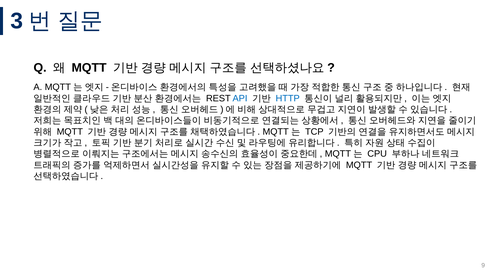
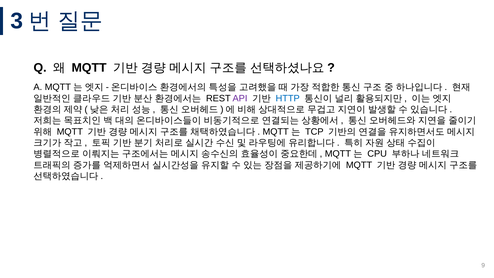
API colour: blue -> purple
